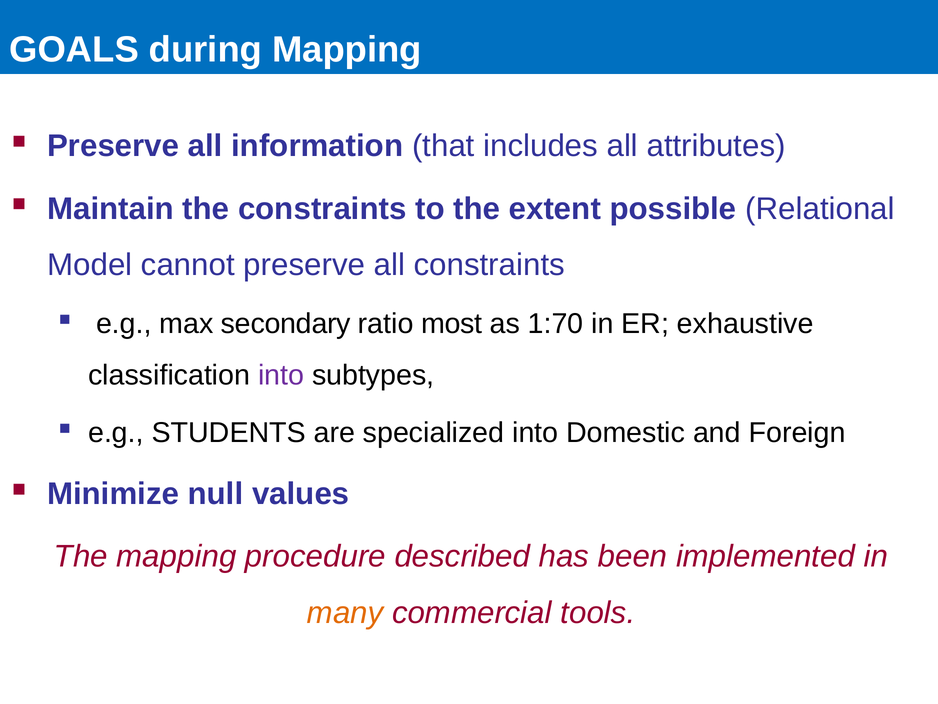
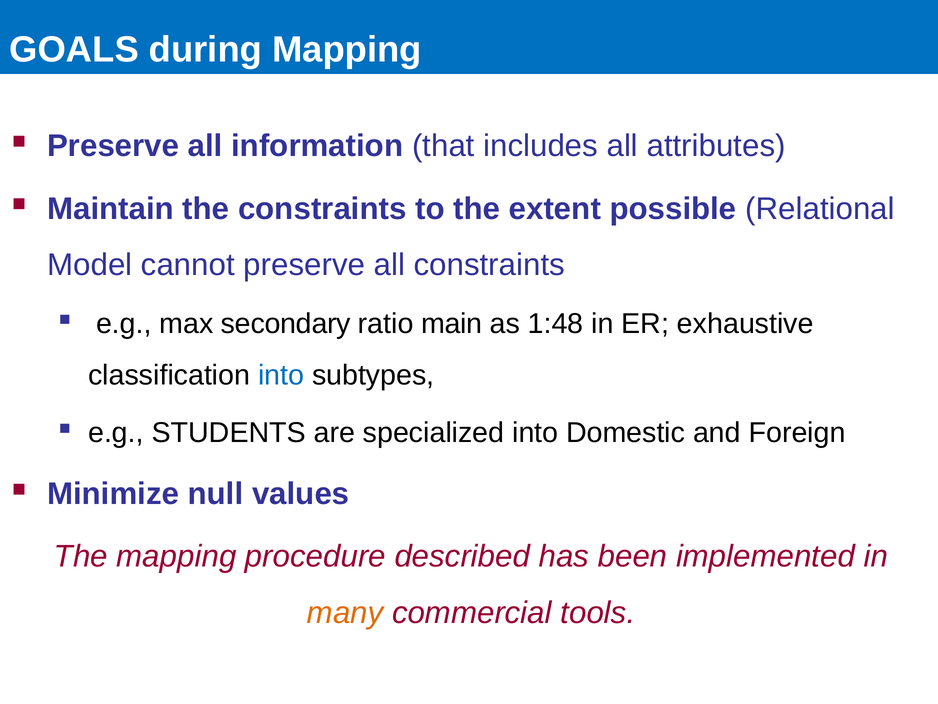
most: most -> main
1:70: 1:70 -> 1:48
into at (281, 375) colour: purple -> blue
